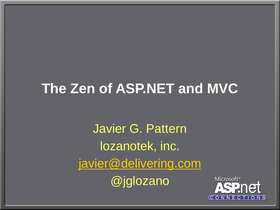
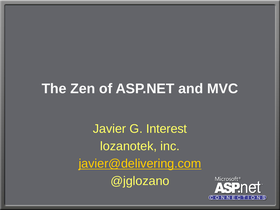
Pattern: Pattern -> Interest
